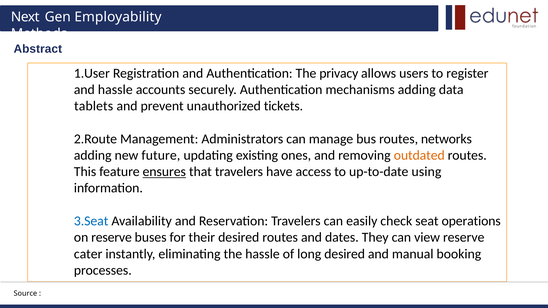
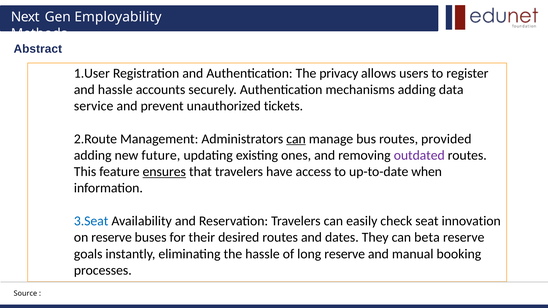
tablets: tablets -> service
can at (296, 139) underline: none -> present
networks: networks -> provided
outdated colour: orange -> purple
using: using -> when
operations: operations -> innovation
view: view -> beta
cater: cater -> goals
long desired: desired -> reserve
